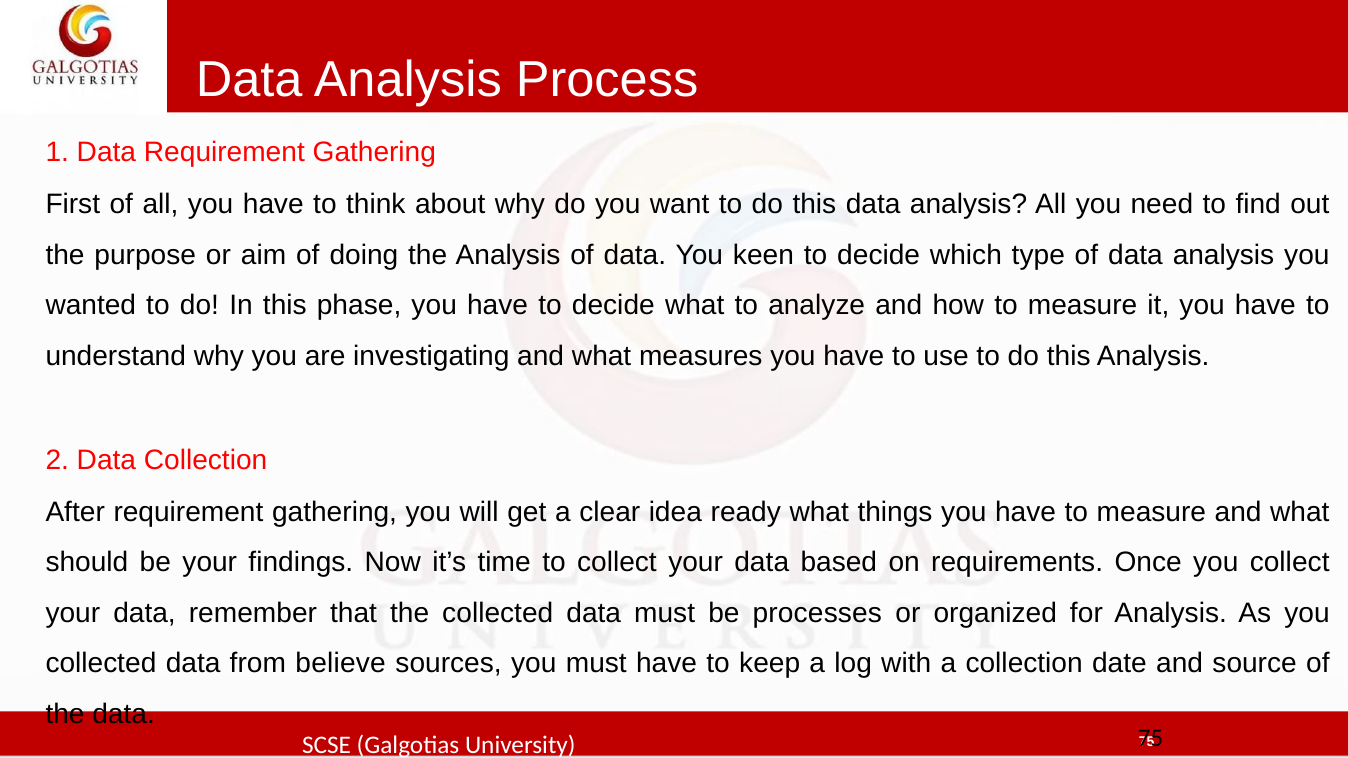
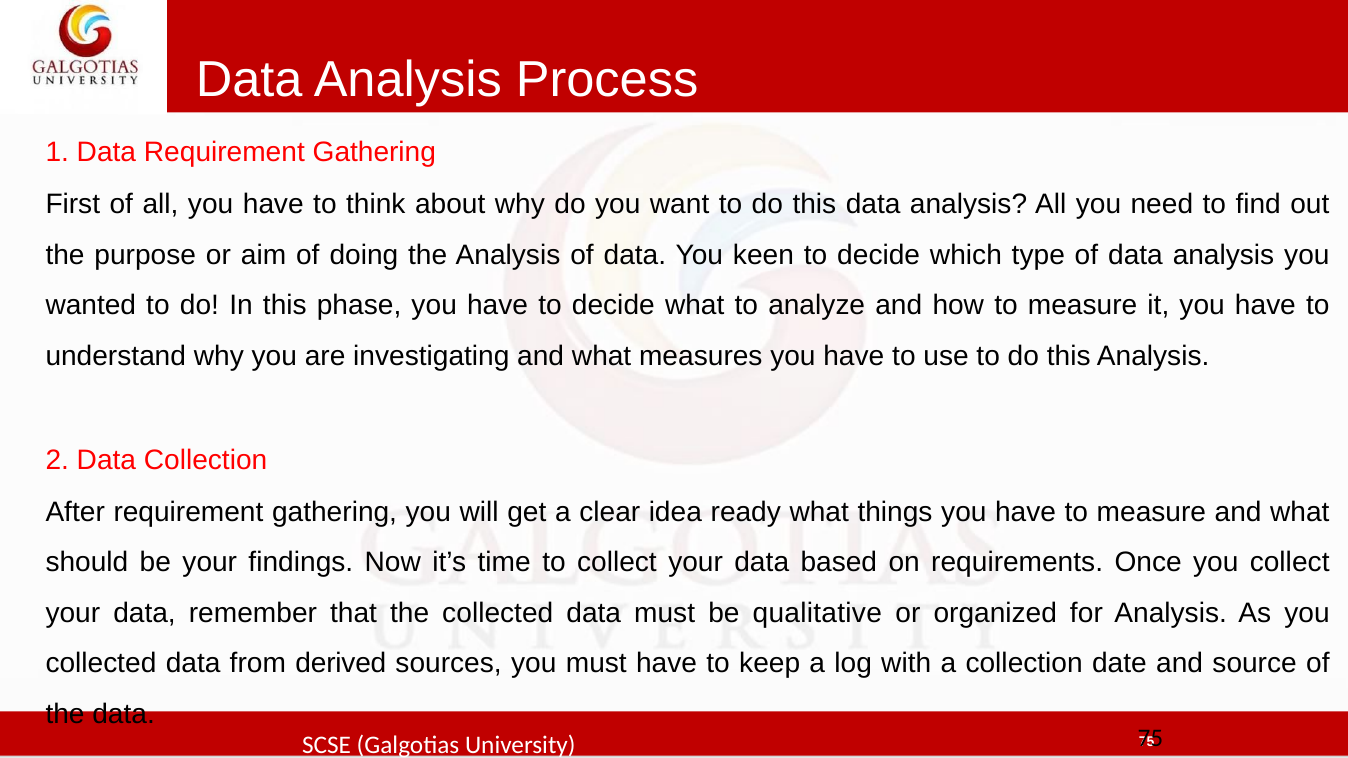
processes: processes -> qualitative
believe: believe -> derived
